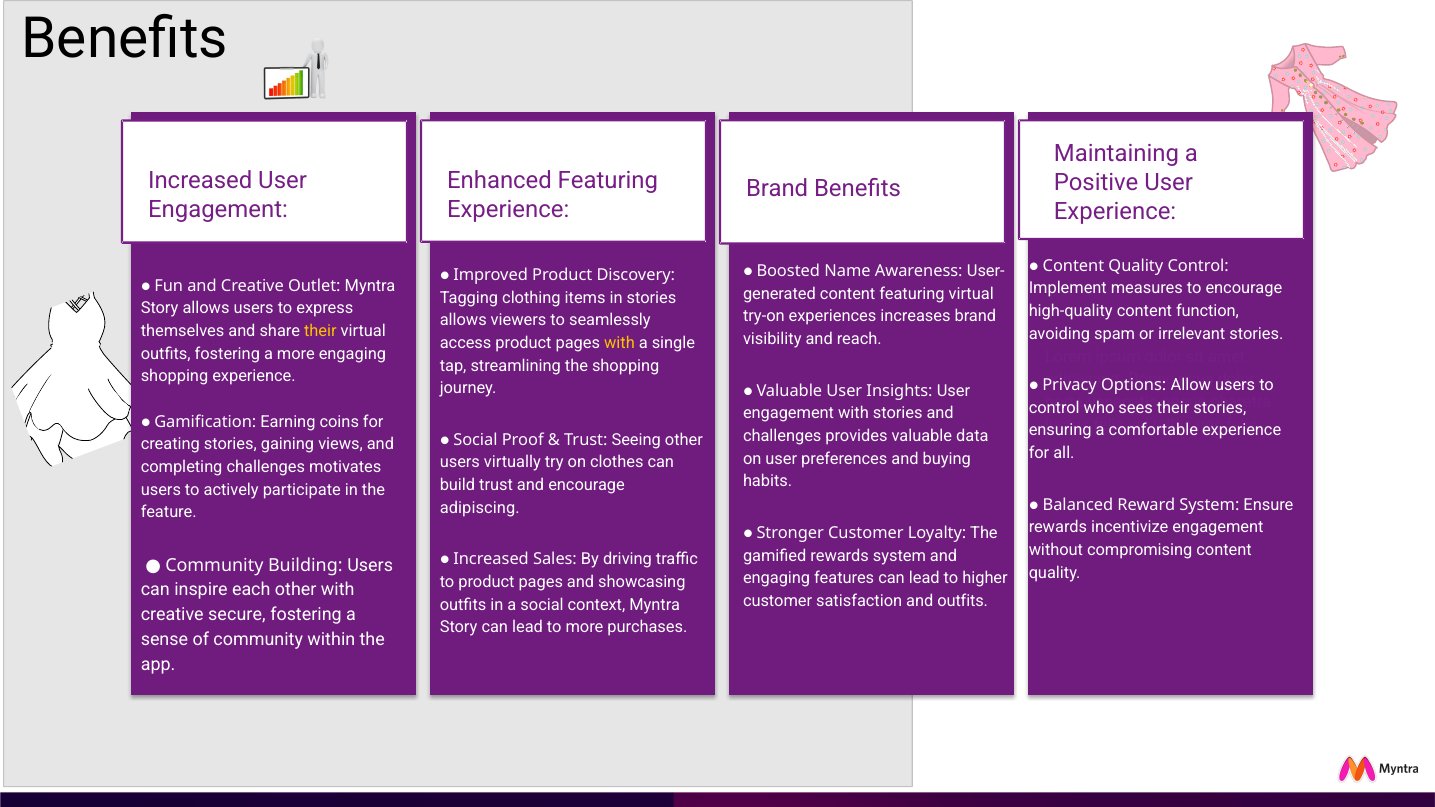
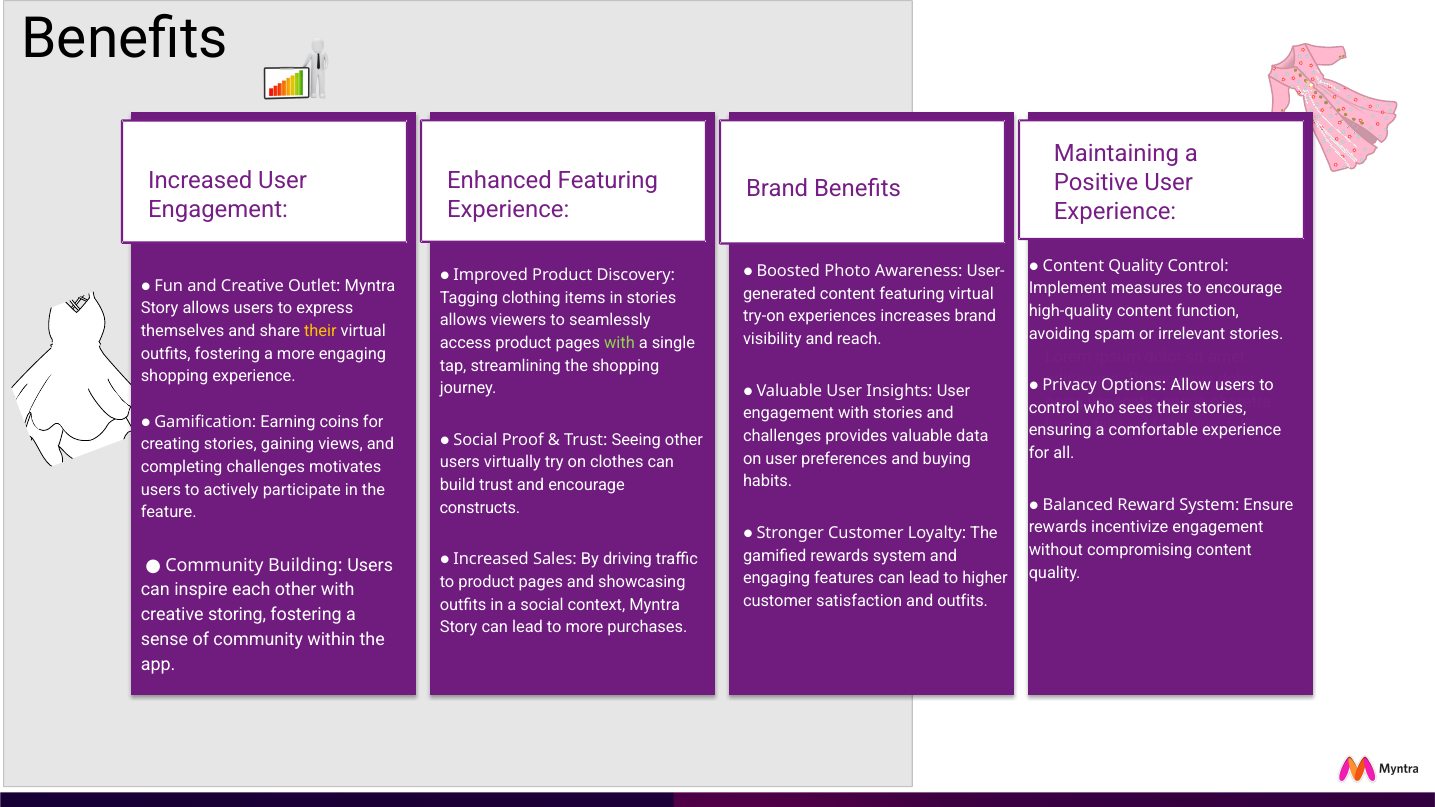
Name: Name -> Photo
with at (619, 343) colour: yellow -> light green
adipiscing at (480, 508): adipiscing -> constructs
secure: secure -> storing
